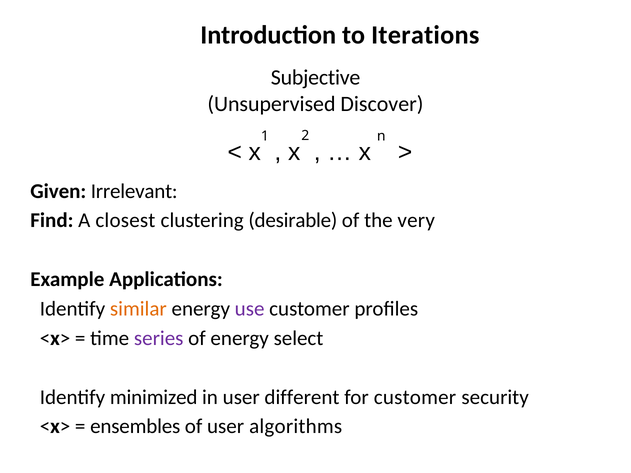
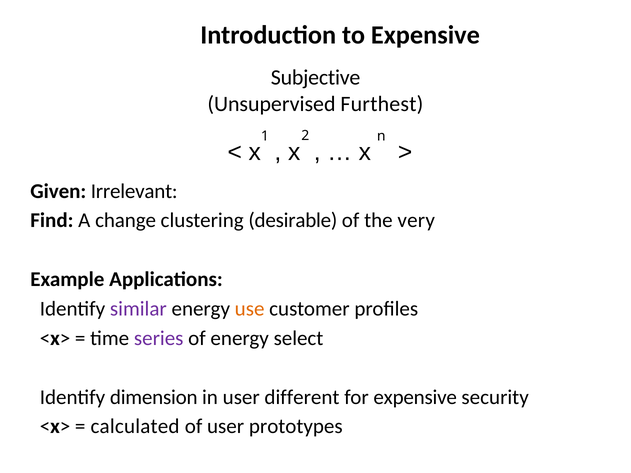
to Iterations: Iterations -> Expensive
Discover: Discover -> Furthest
closest: closest -> change
similar colour: orange -> purple
use colour: purple -> orange
minimized: minimized -> dimension
for customer: customer -> expensive
ensembles: ensembles -> calculated
algorithms: algorithms -> prototypes
